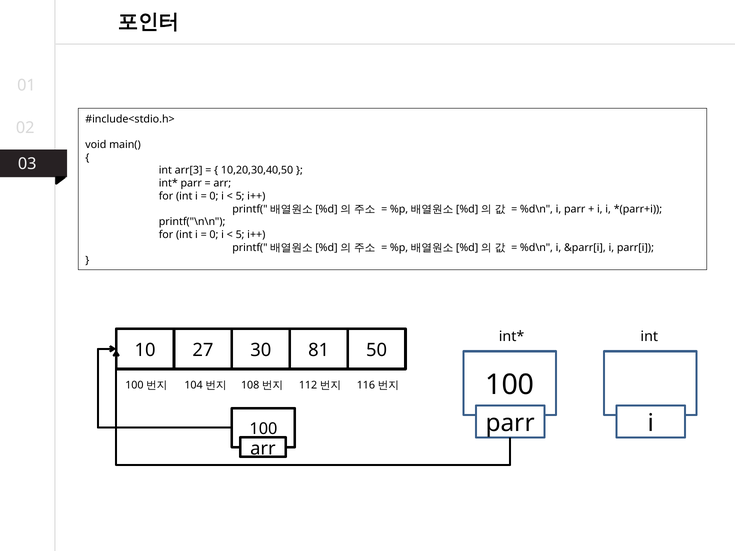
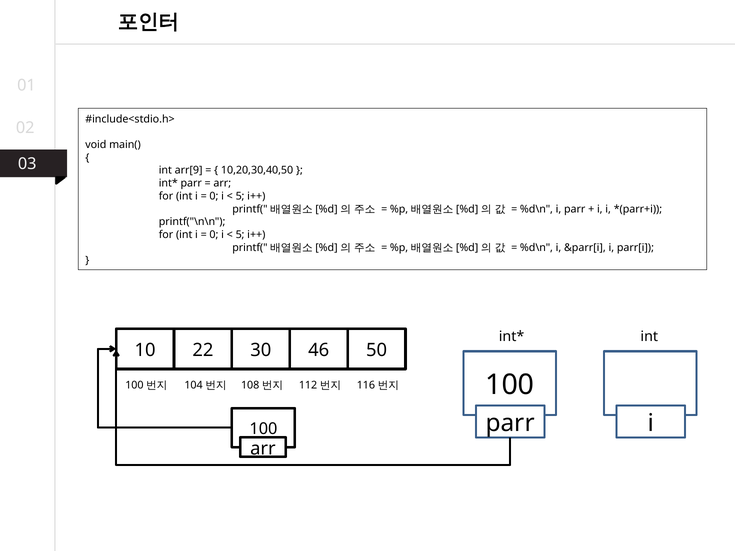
arr[3: arr[3 -> arr[9
27: 27 -> 22
81: 81 -> 46
